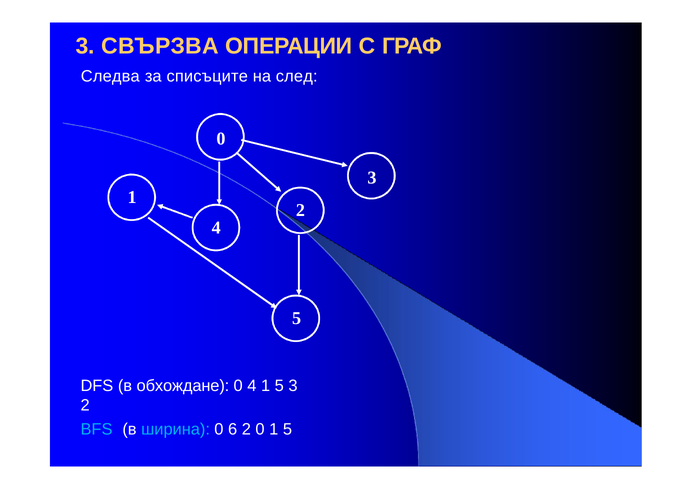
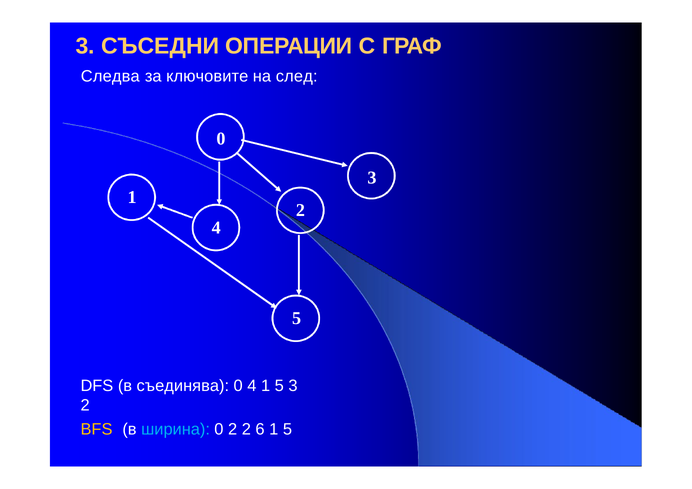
СВЪРЗВА: СВЪРЗВА -> СЪСЕДНИ
списъците: списъците -> ключовите
обхождане: обхождане -> съединява
BFS colour: light blue -> yellow
0 6: 6 -> 2
2 0: 0 -> 6
